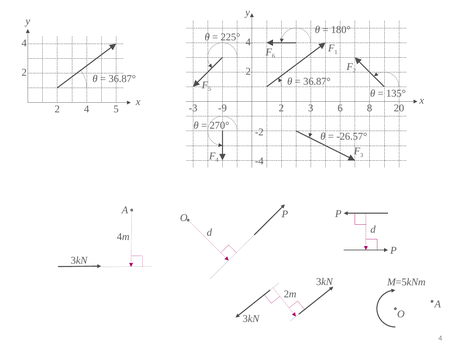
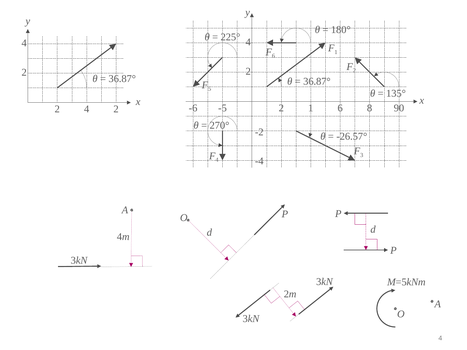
-3: -3 -> -6
-9: -9 -> -5
2 3: 3 -> 1
20: 20 -> 90
4 5: 5 -> 2
